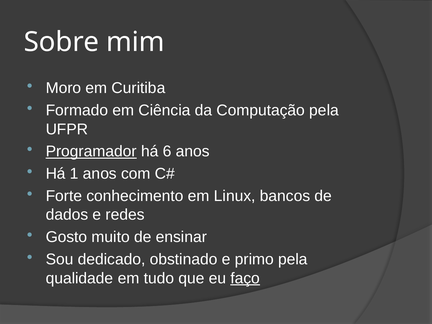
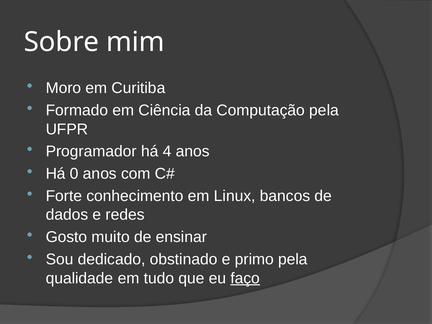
Programador underline: present -> none
6: 6 -> 4
1: 1 -> 0
